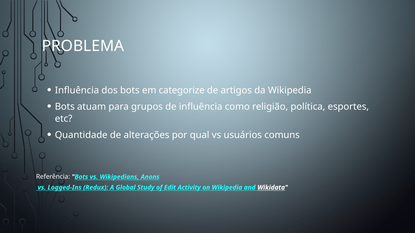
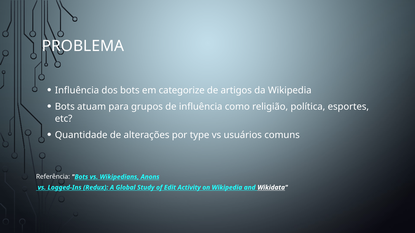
qual: qual -> type
